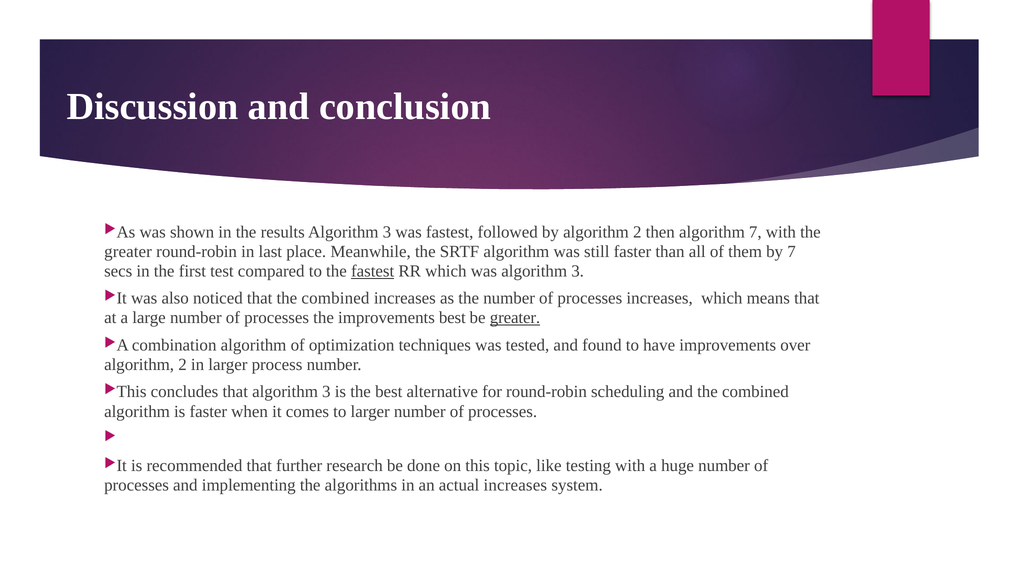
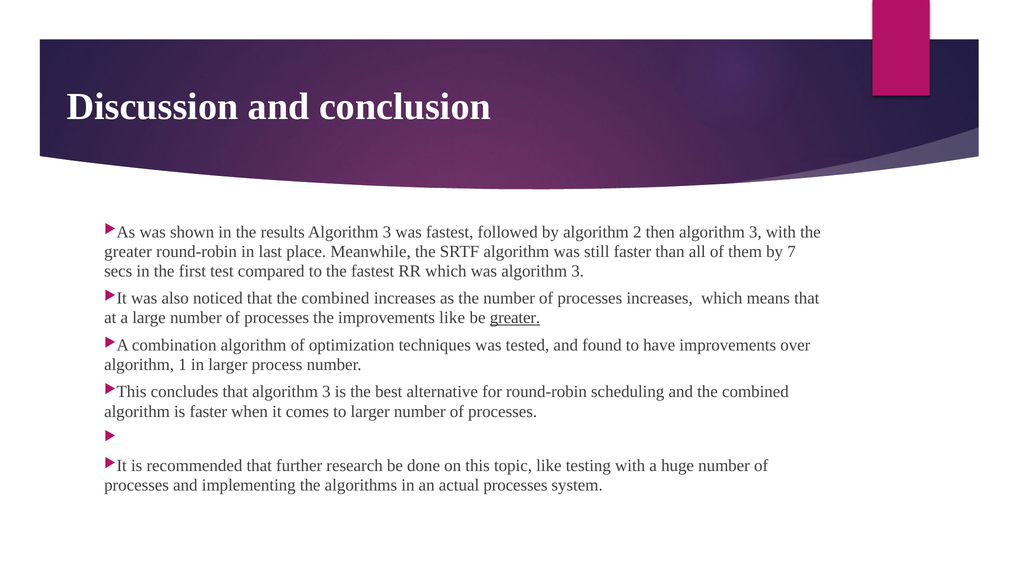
then algorithm 7: 7 -> 3
fastest at (373, 271) underline: present -> none
improvements best: best -> like
2 at (182, 365): 2 -> 1
actual increases: increases -> processes
